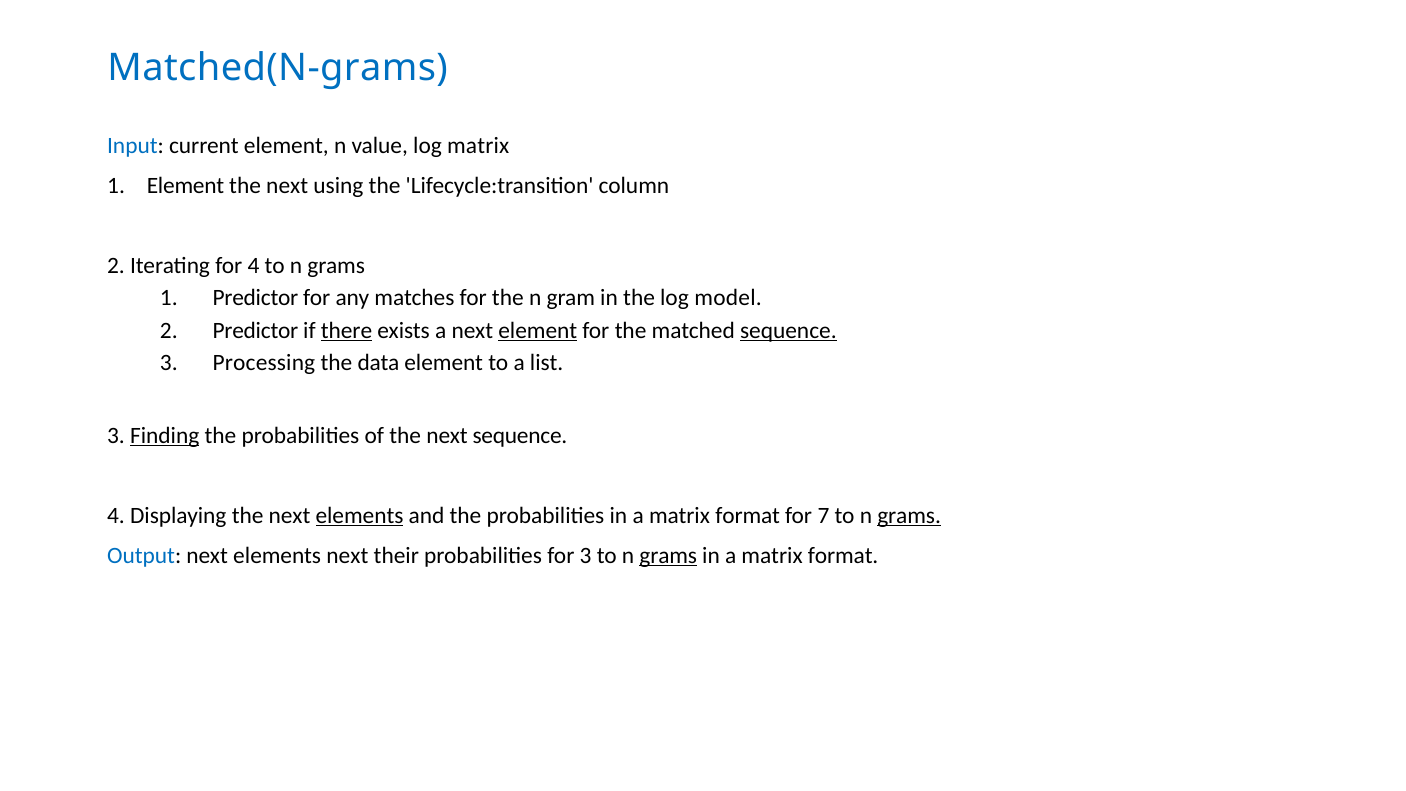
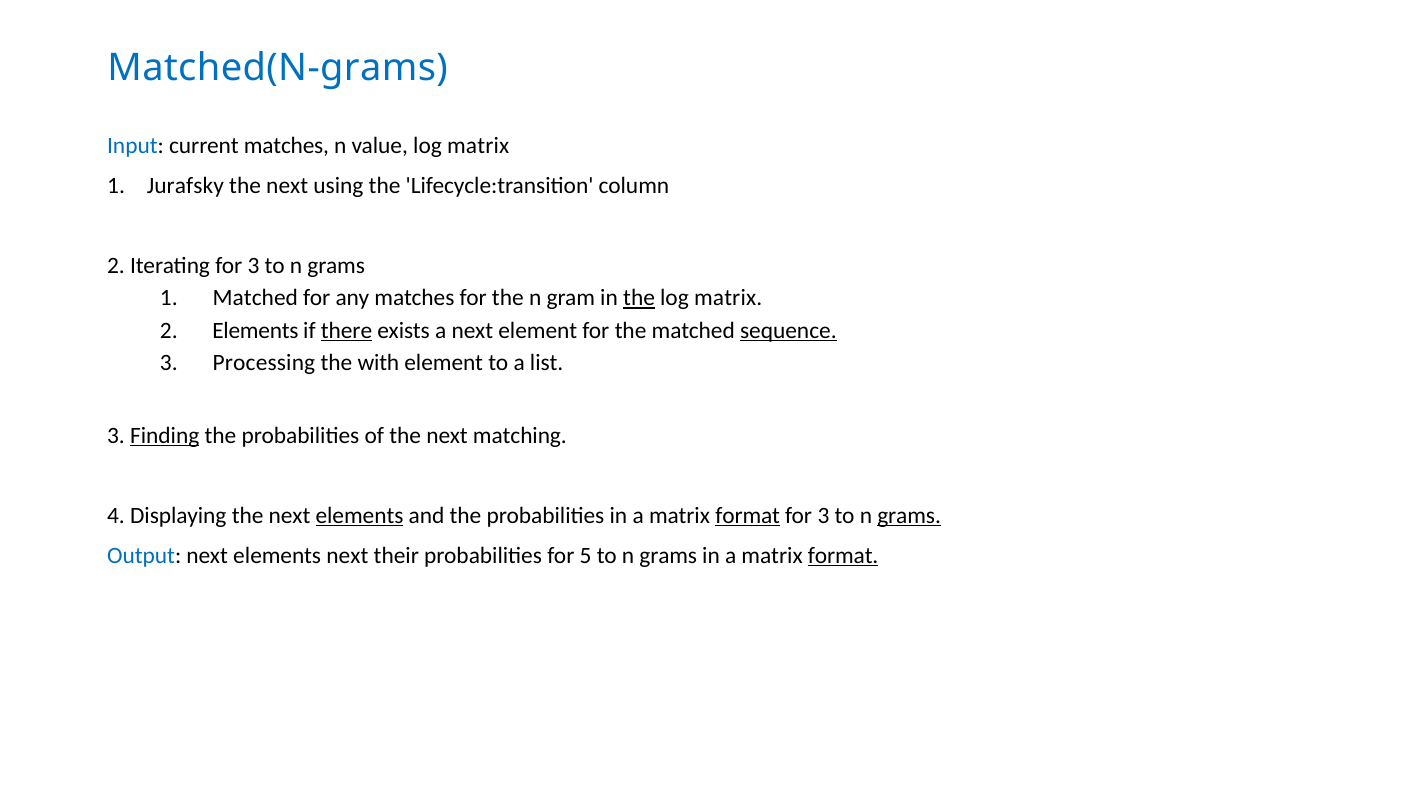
current element: element -> matches
1 Element: Element -> Jurafsky
Iterating for 4: 4 -> 3
1 Predictor: Predictor -> Matched
the at (639, 298) underline: none -> present
model at (728, 298): model -> matrix
2 Predictor: Predictor -> Elements
element at (538, 331) underline: present -> none
data: data -> with
next sequence: sequence -> matching
format at (748, 515) underline: none -> present
7 at (823, 515): 7 -> 3
for 3: 3 -> 5
grams at (668, 555) underline: present -> none
format at (843, 555) underline: none -> present
